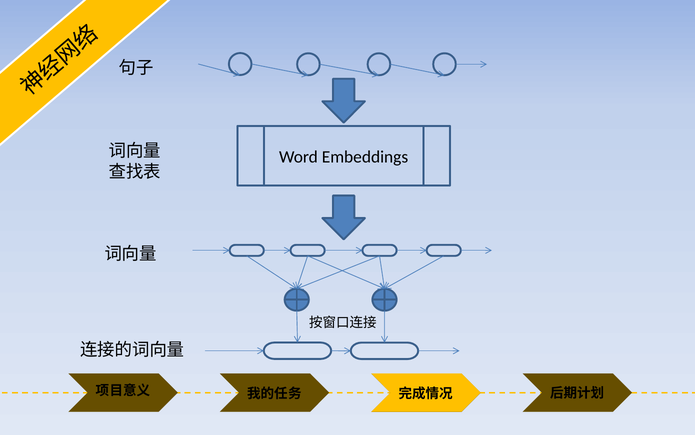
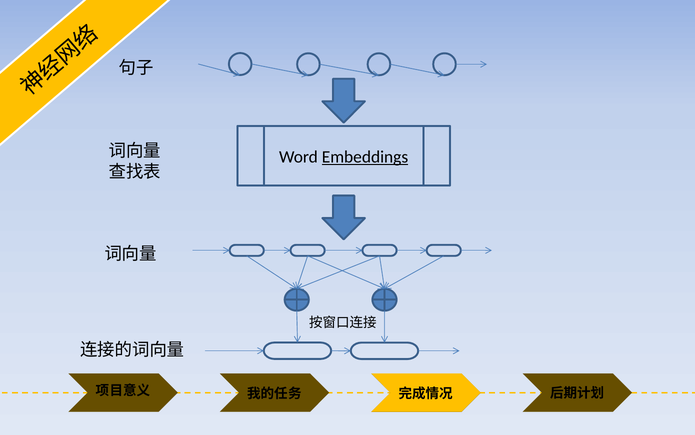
Embeddings underline: none -> present
